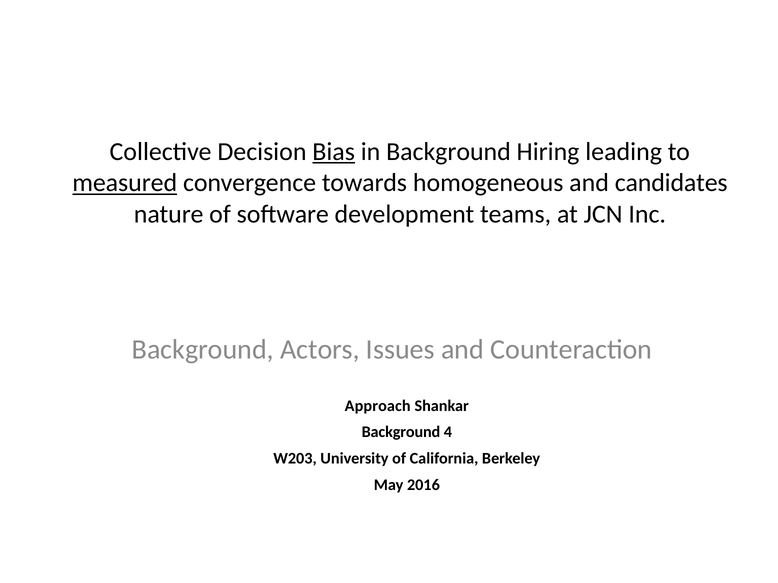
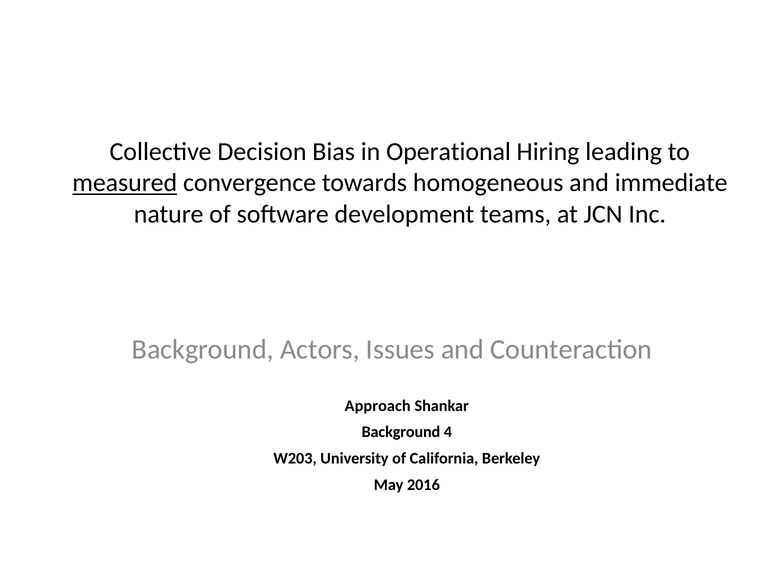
Bias underline: present -> none
in Background: Background -> Operational
candidates: candidates -> immediate
